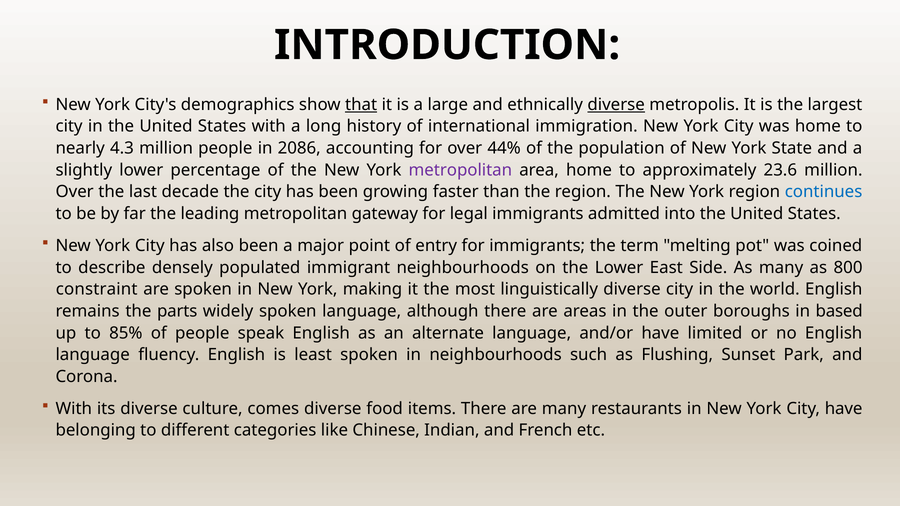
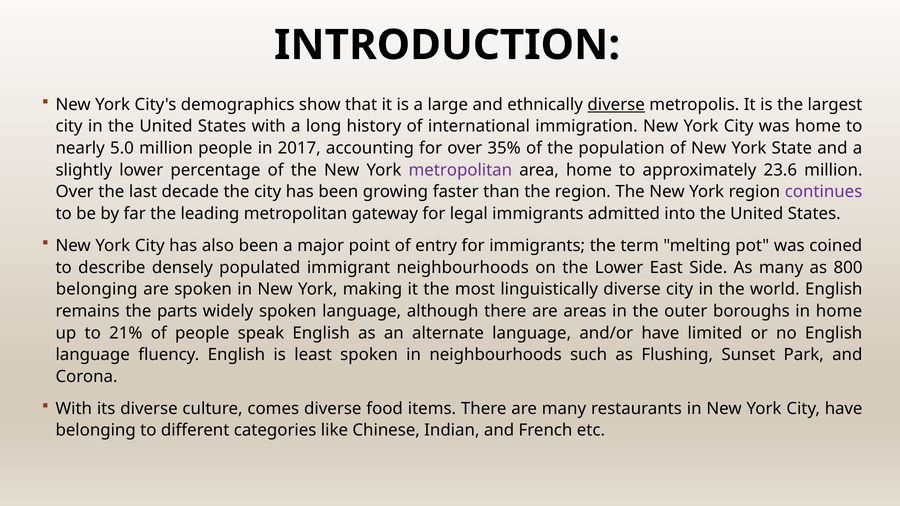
that underline: present -> none
4.3: 4.3 -> 5.0
2086: 2086 -> 2017
44%: 44% -> 35%
continues colour: blue -> purple
constraint at (97, 290): constraint -> belonging
in based: based -> home
85%: 85% -> 21%
